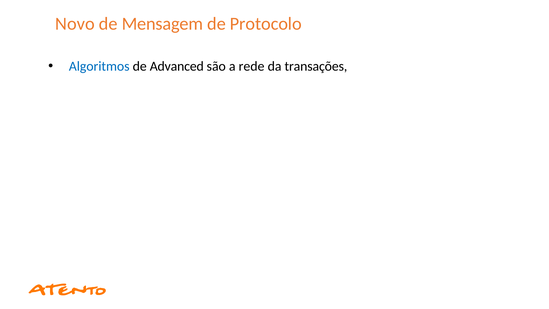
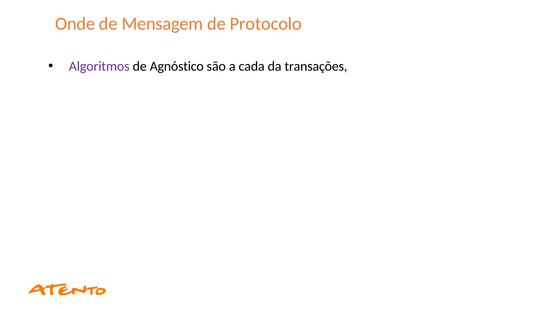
Novo: Novo -> Onde
Algoritmos colour: blue -> purple
Advanced: Advanced -> Agnóstico
rede: rede -> cada
